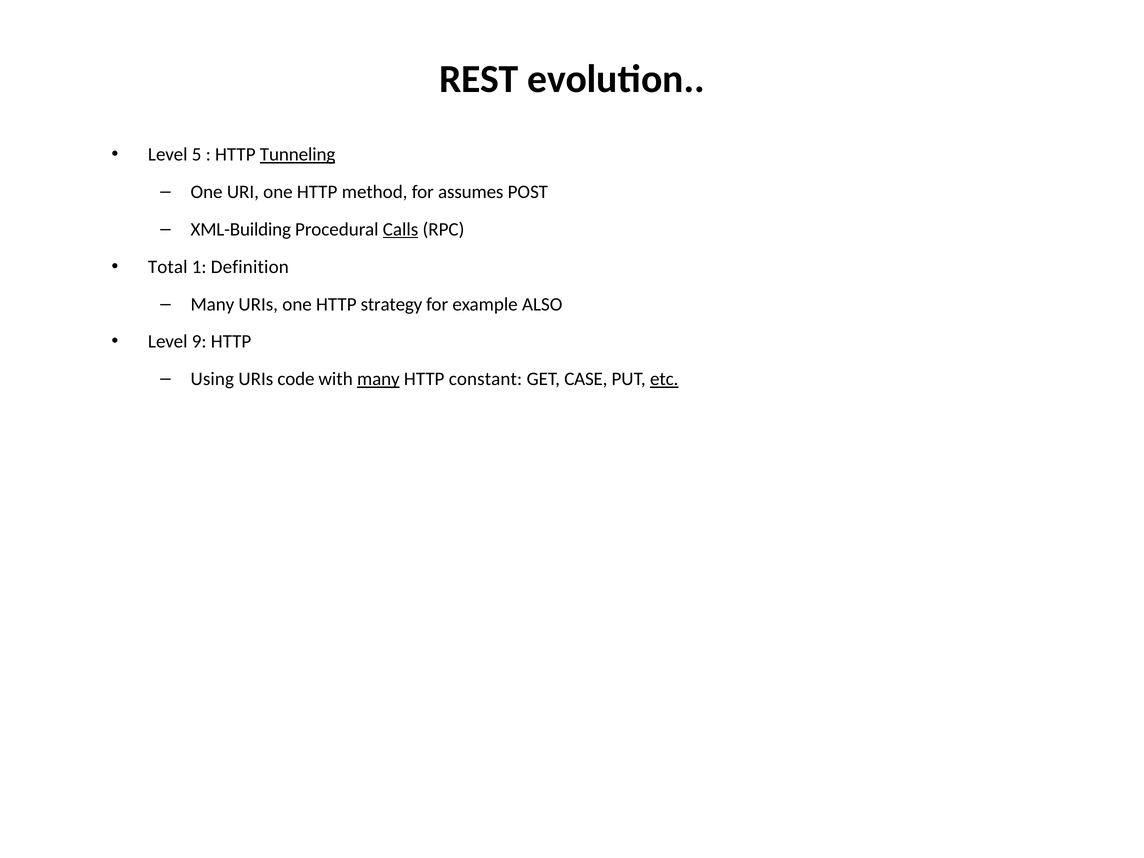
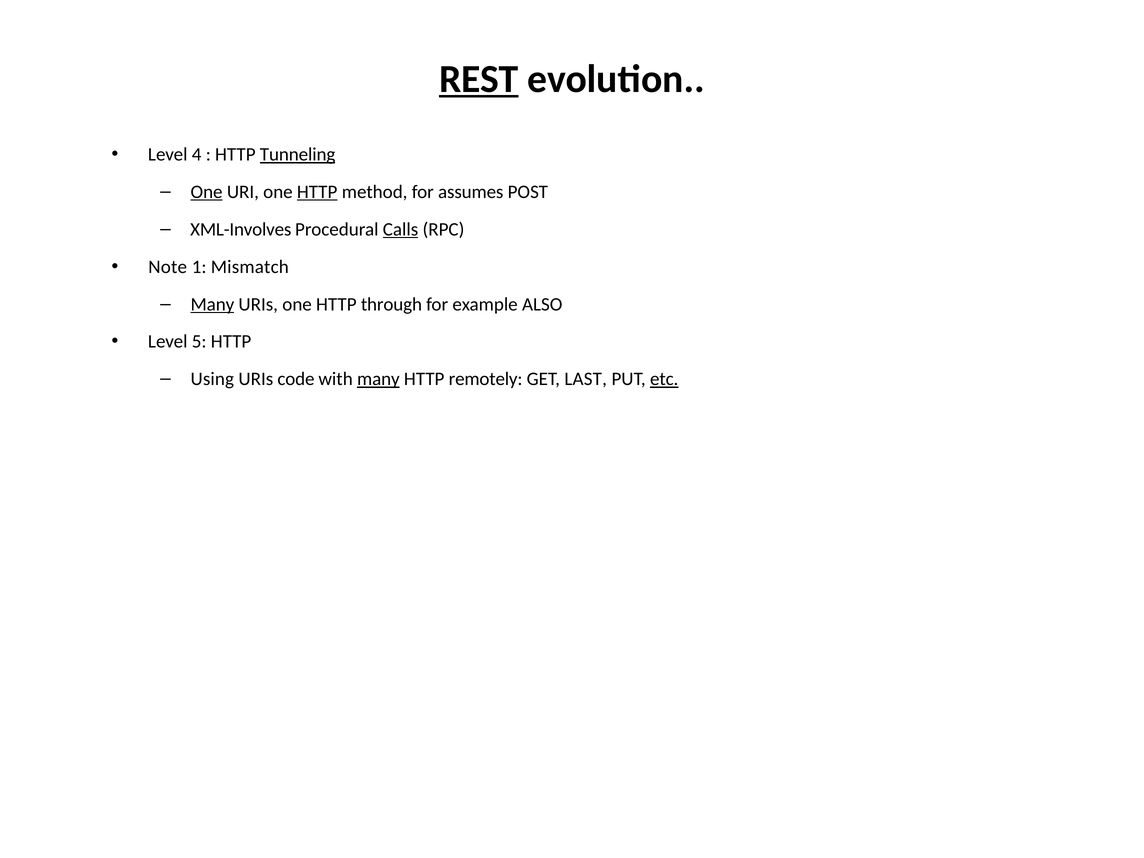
REST underline: none -> present
5: 5 -> 4
One at (207, 192) underline: none -> present
HTTP at (317, 192) underline: none -> present
XML-Building: XML-Building -> XML-Involves
Total: Total -> Note
Definition: Definition -> Mismatch
Many at (212, 304) underline: none -> present
strategy: strategy -> through
9: 9 -> 5
constant: constant -> remotely
CASE: CASE -> LAST
